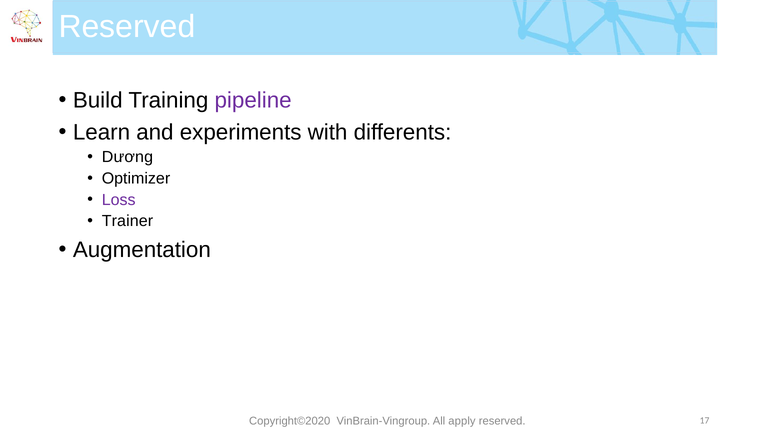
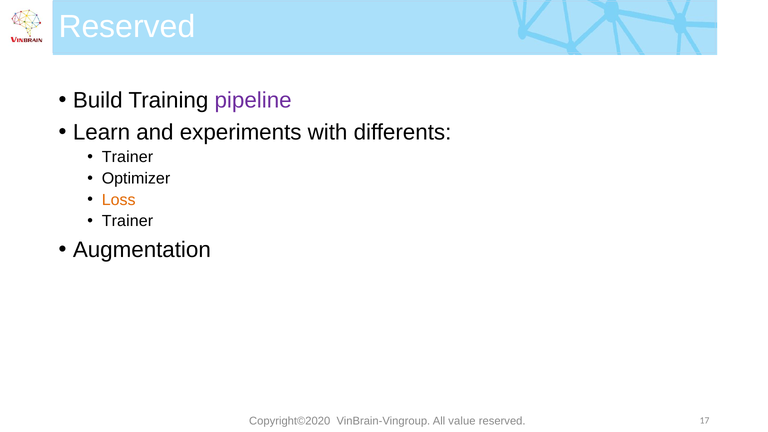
Dương at (127, 157): Dương -> Trainer
Loss colour: purple -> orange
apply: apply -> value
